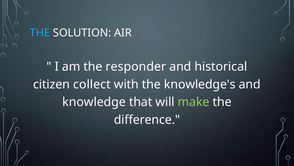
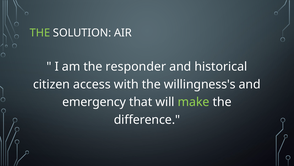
THE at (40, 33) colour: light blue -> light green
collect: collect -> access
knowledge's: knowledge's -> willingness's
knowledge: knowledge -> emergency
